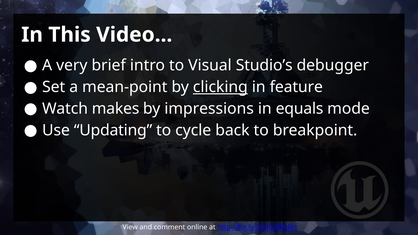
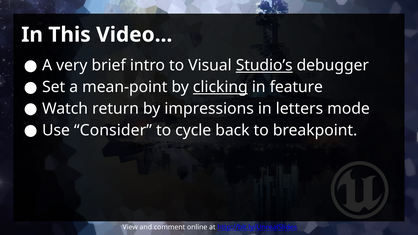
Studio’s underline: none -> present
makes: makes -> return
equals: equals -> letters
Updating: Updating -> Consider
